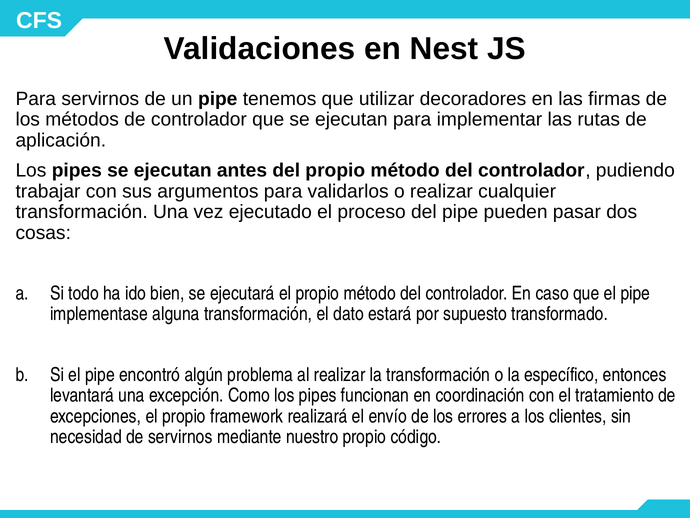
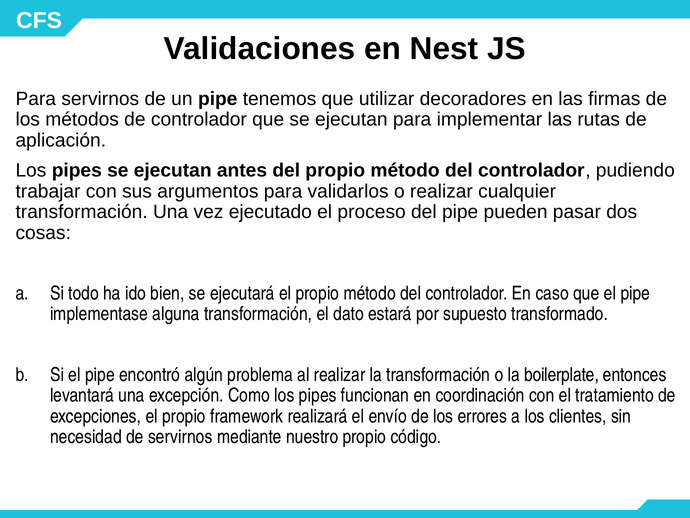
específico: específico -> boilerplate
